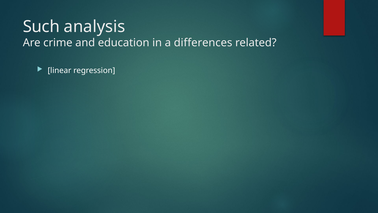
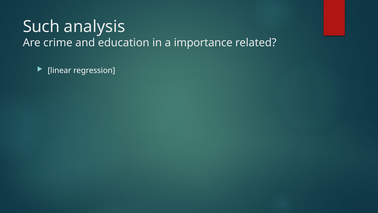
differences: differences -> importance
